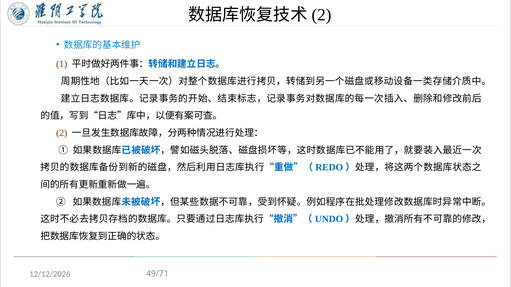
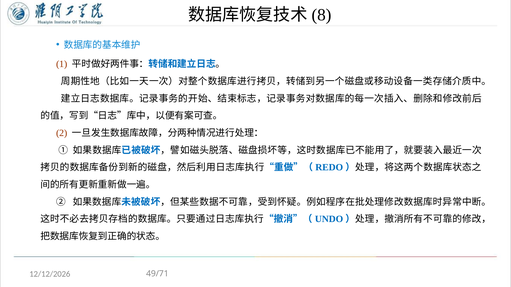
2 at (321, 15): 2 -> 8
